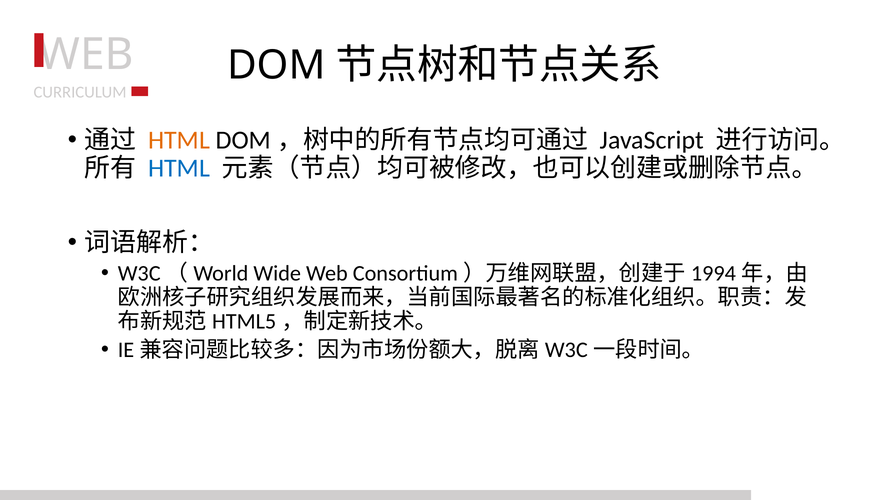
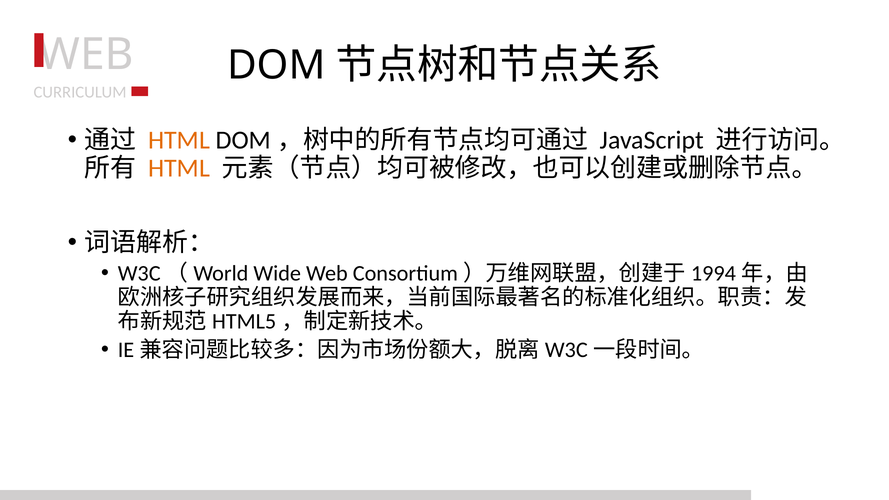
HTML at (179, 168) colour: blue -> orange
